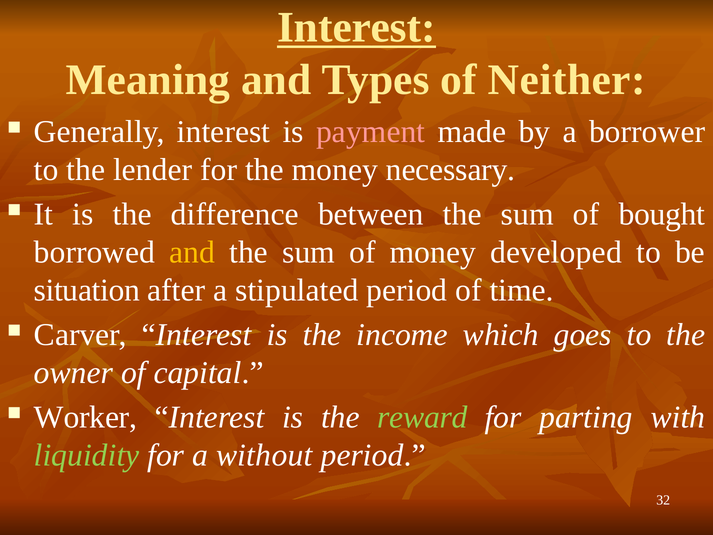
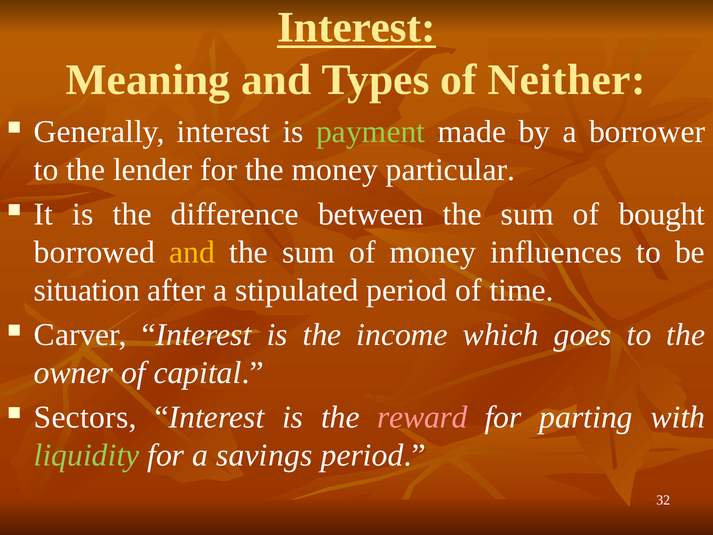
payment colour: pink -> light green
necessary: necessary -> particular
developed: developed -> influences
Worker: Worker -> Sectors
reward colour: light green -> pink
without: without -> savings
